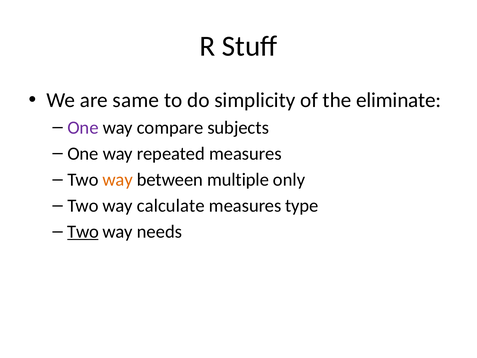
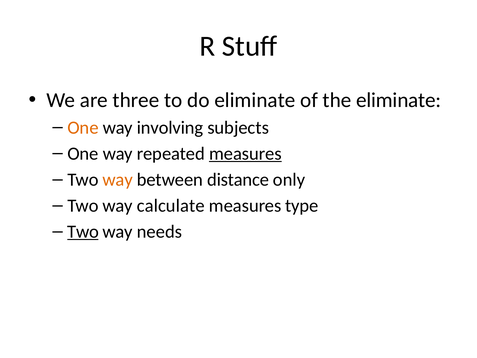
same: same -> three
do simplicity: simplicity -> eliminate
One at (83, 127) colour: purple -> orange
compare: compare -> involving
measures at (245, 153) underline: none -> present
multiple: multiple -> distance
